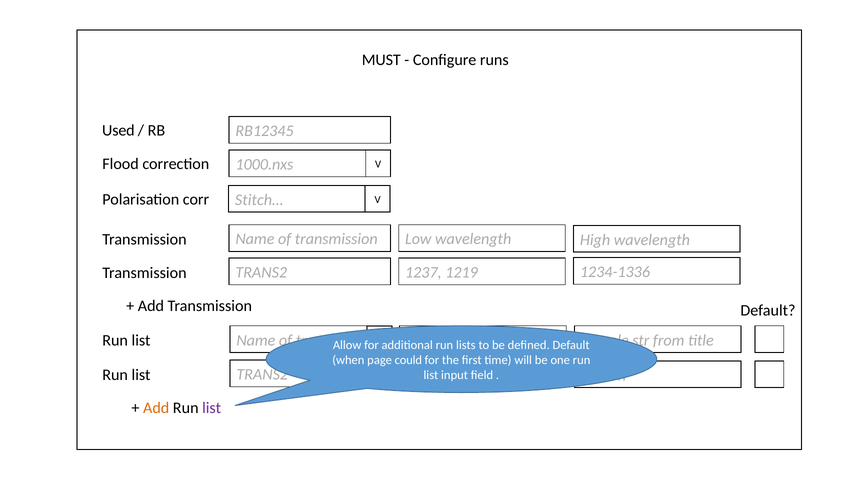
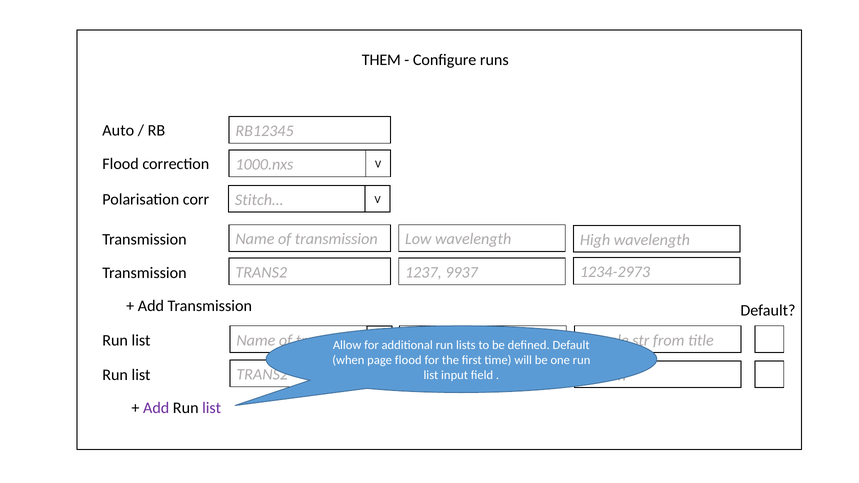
MUST: MUST -> THEM
Used: Used -> Auto
1234-1336: 1234-1336 -> 1234-2973
1219: 1219 -> 9937
page could: could -> flood
Add at (156, 408) colour: orange -> purple
